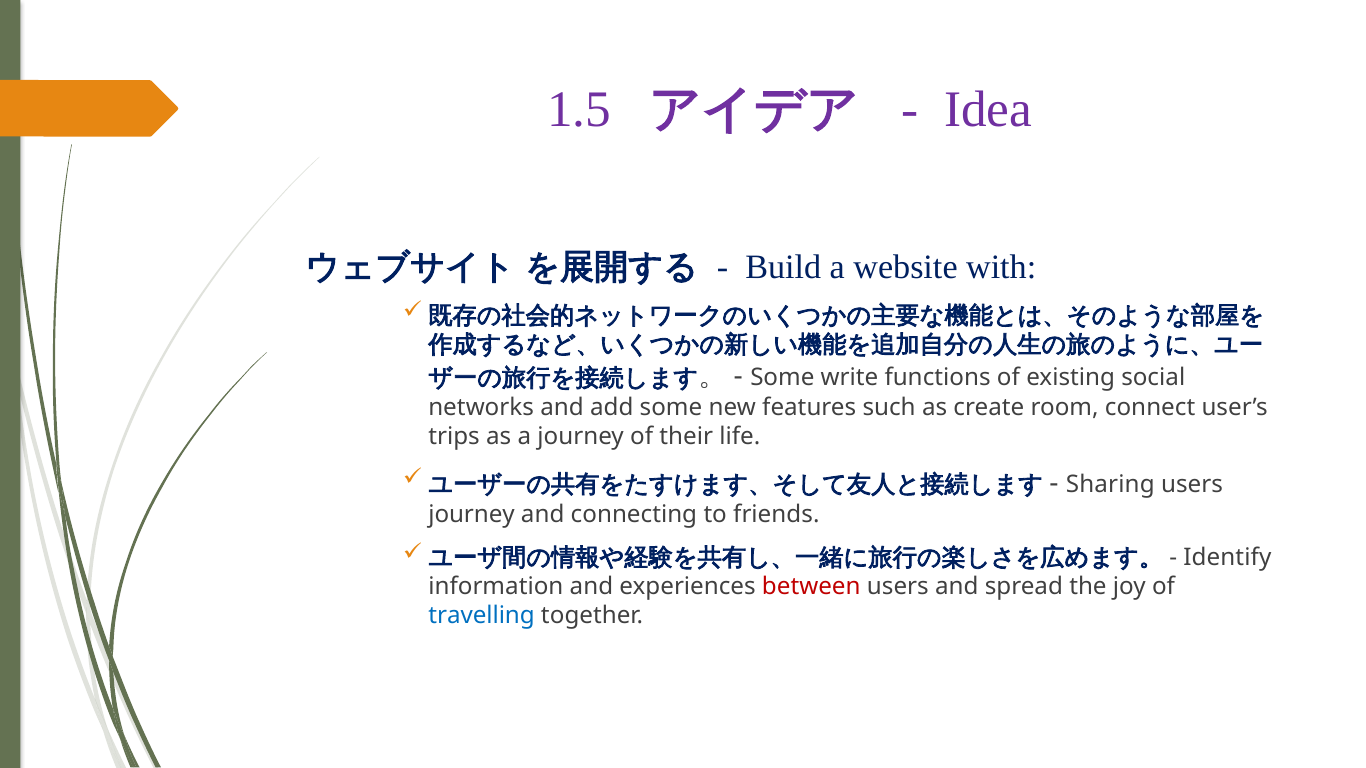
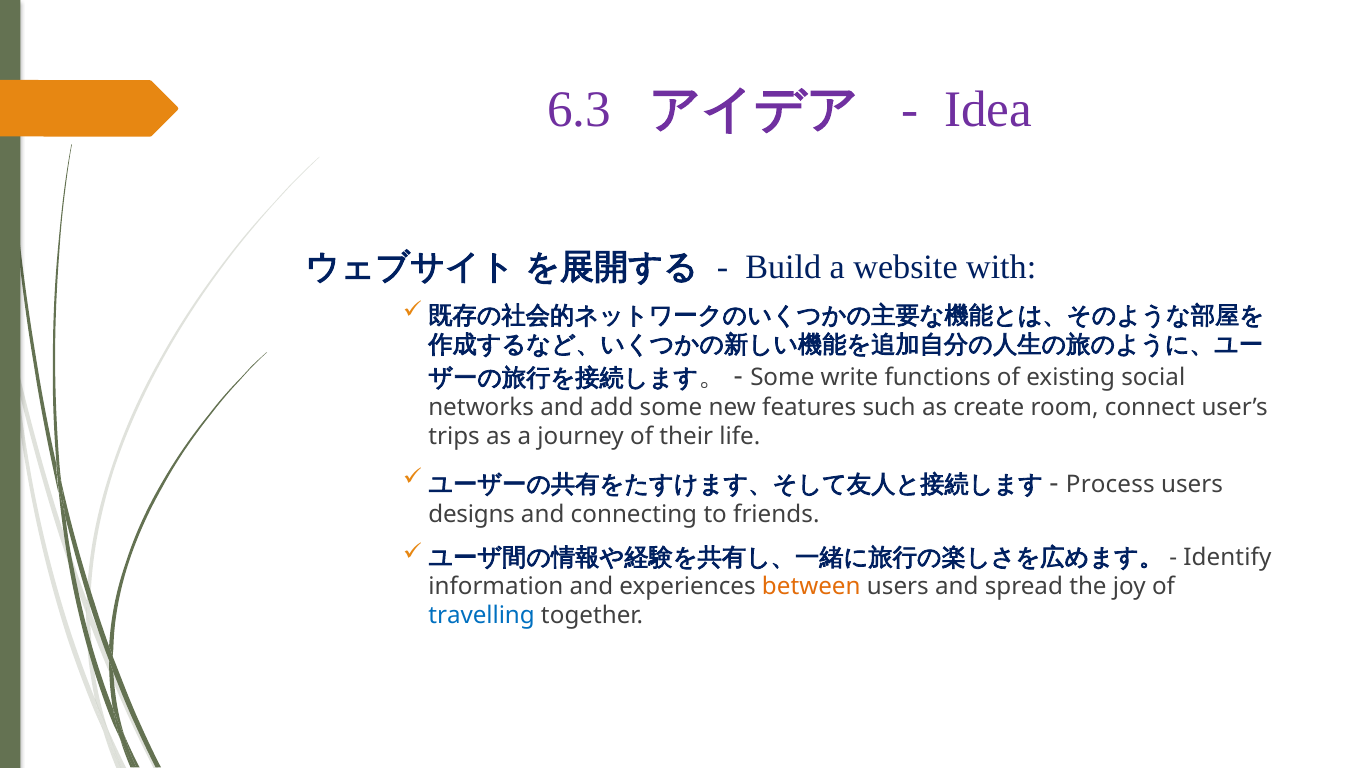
1.5: 1.5 -> 6.3
Sharing: Sharing -> Process
journey at (472, 514): journey -> designs
between colour: red -> orange
